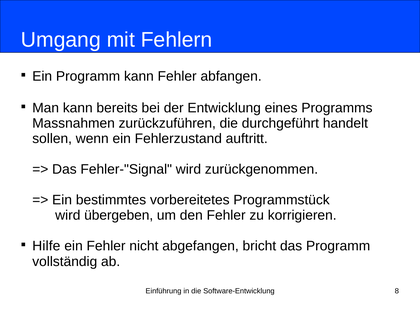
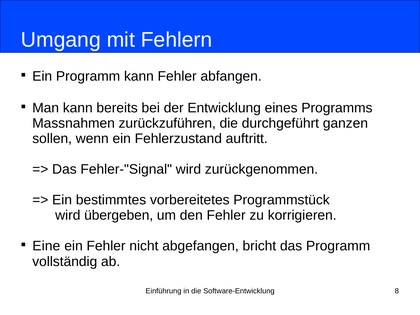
handelt: handelt -> ganzen
Hilfe: Hilfe -> Eine
